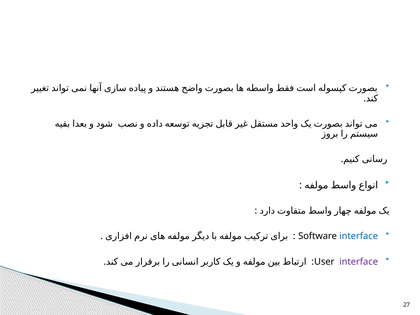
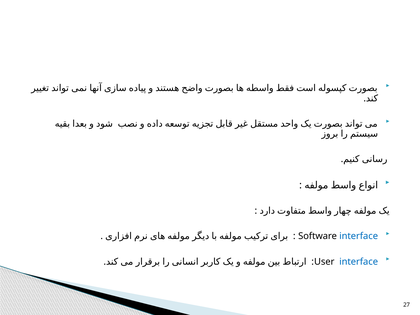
interface at (359, 262) colour: purple -> blue
